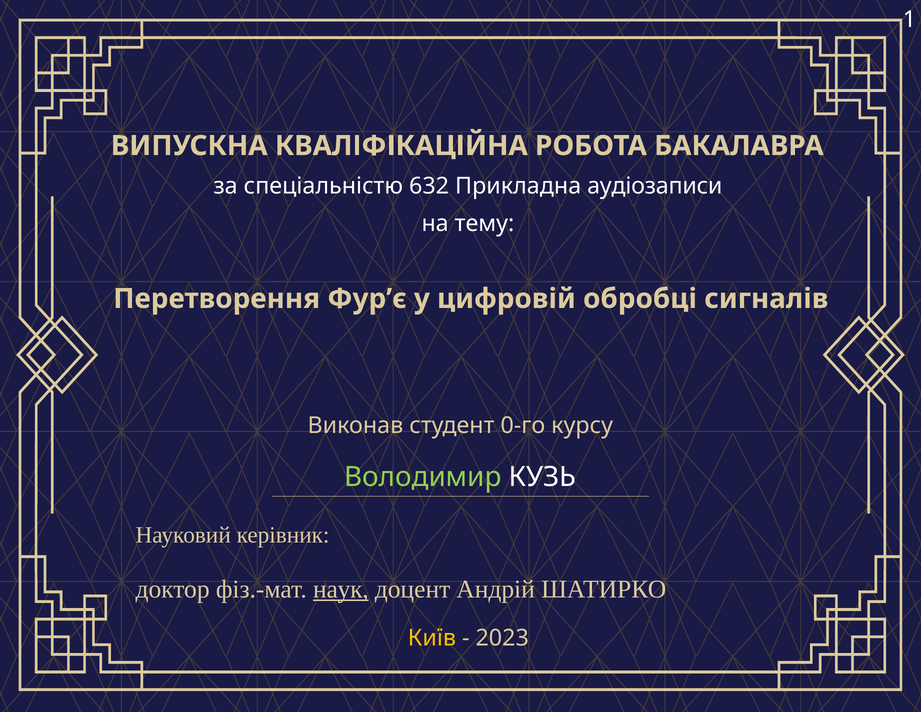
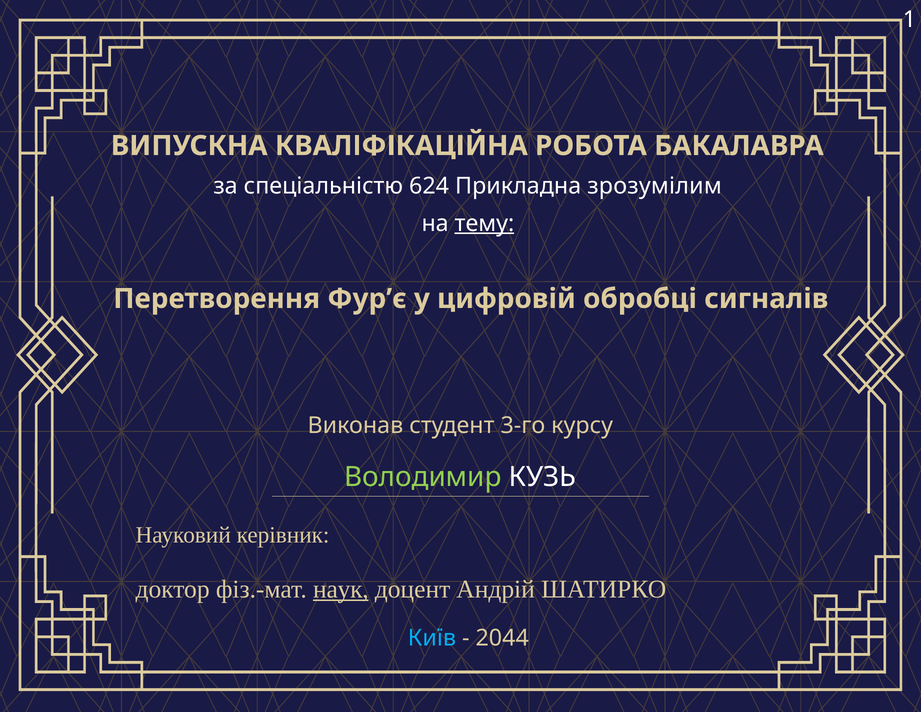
632: 632 -> 624
аудіозаписи: аудіозаписи -> зрозумілим
тему underline: none -> present
0-го: 0-го -> 3-го
Київ colour: yellow -> light blue
2023: 2023 -> 2044
